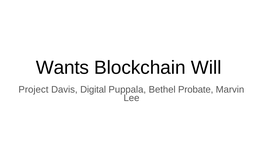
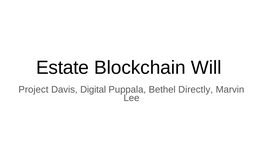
Wants: Wants -> Estate
Probate: Probate -> Directly
